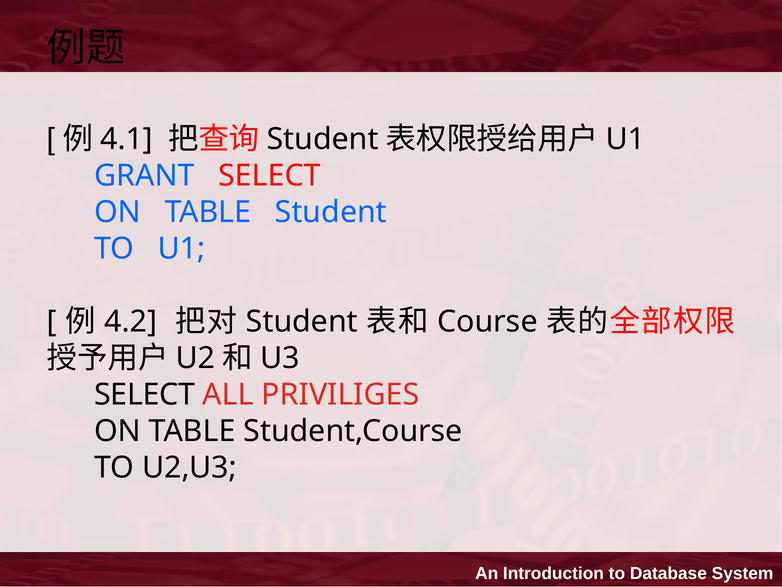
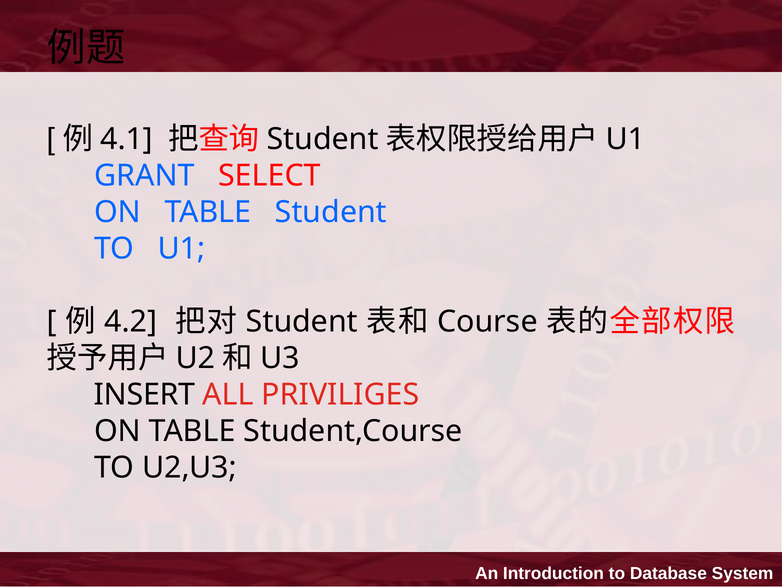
SELECT at (145, 394): SELECT -> INSERT
